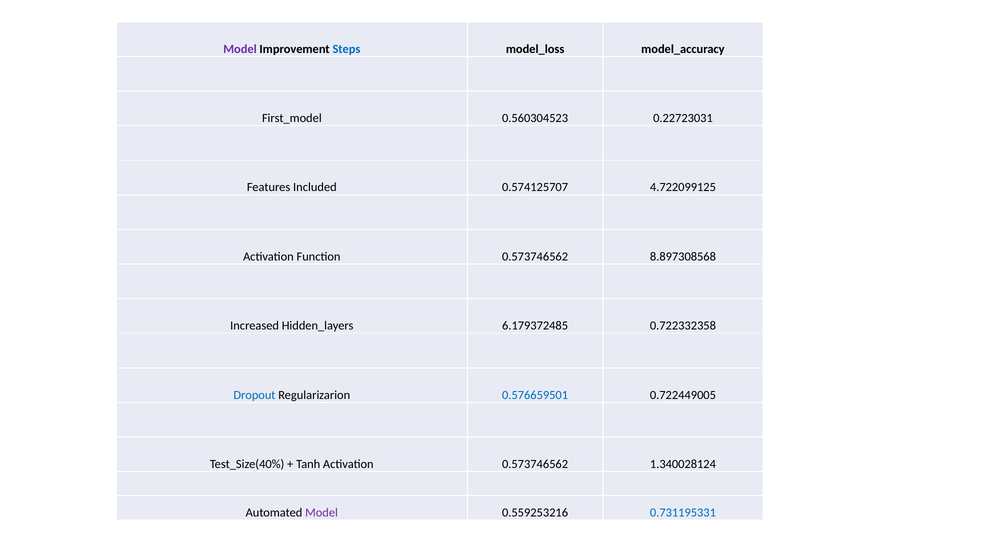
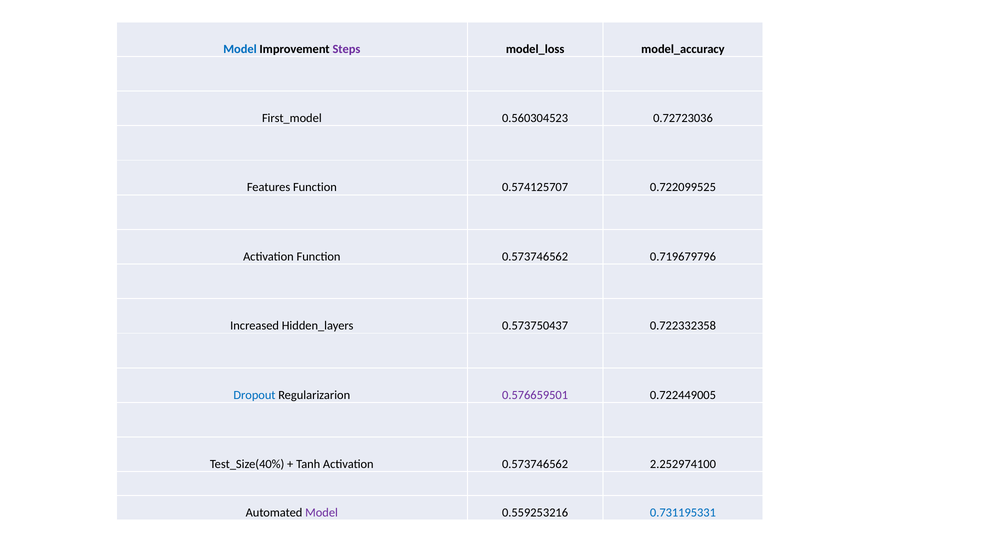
Model at (240, 49) colour: purple -> blue
Steps colour: blue -> purple
0.22723031: 0.22723031 -> 0.72723036
Features Included: Included -> Function
4.722099125: 4.722099125 -> 0.722099525
8.897308568: 8.897308568 -> 0.719679796
6.179372485: 6.179372485 -> 0.573750437
0.576659501 colour: blue -> purple
1.340028124: 1.340028124 -> 2.252974100
